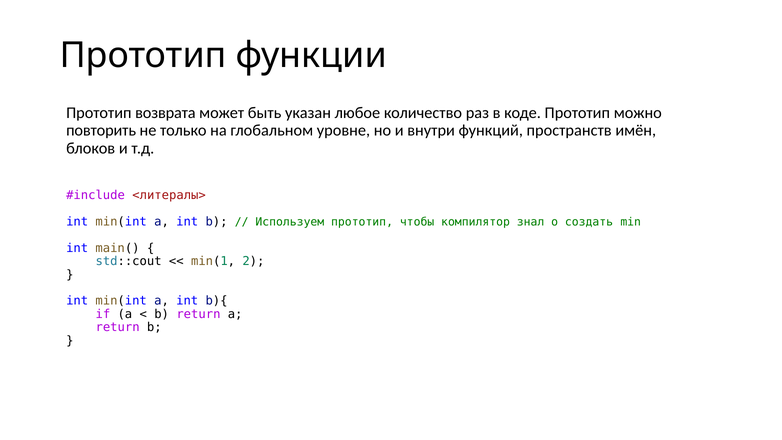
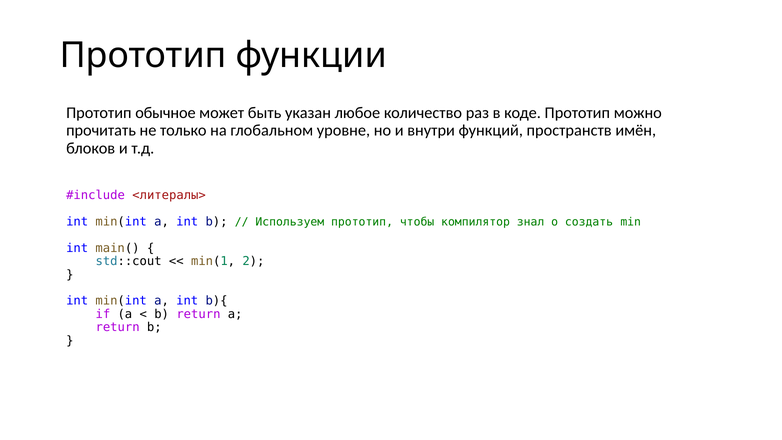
возврата: возврата -> обычное
повторить: повторить -> прочитать
